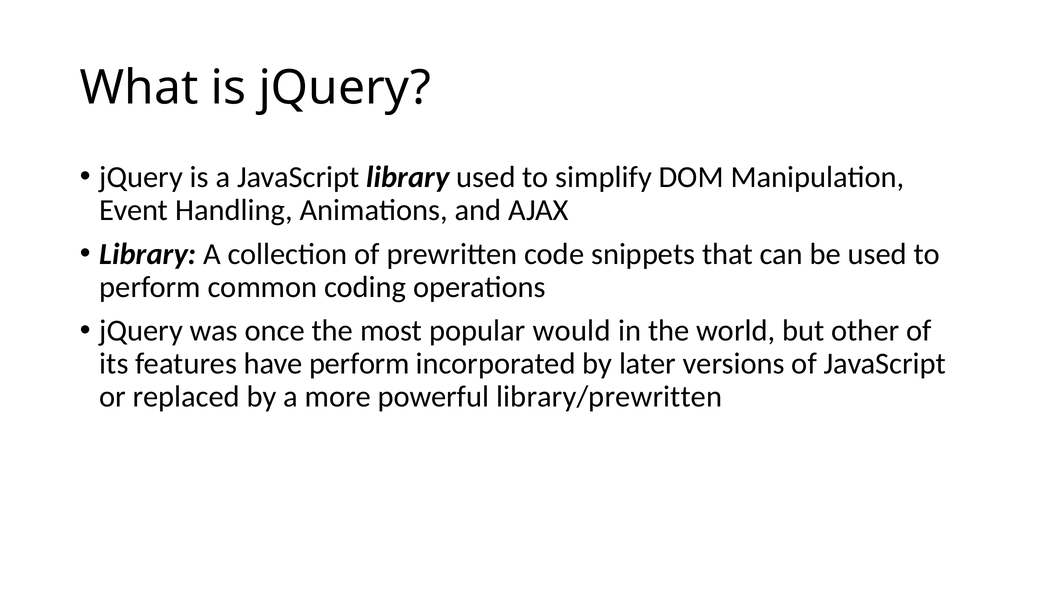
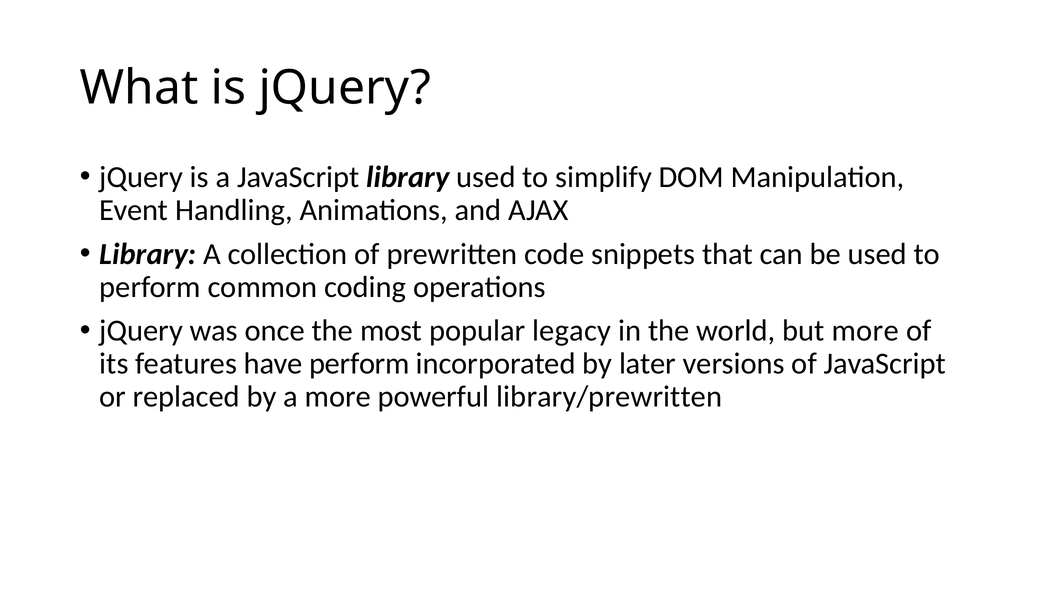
would: would -> legacy
but other: other -> more
